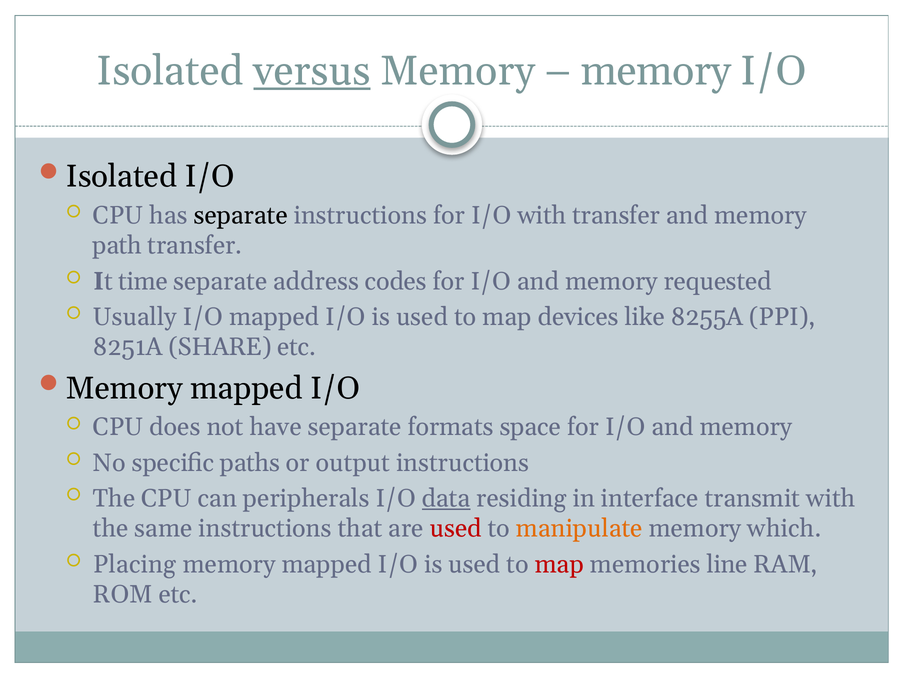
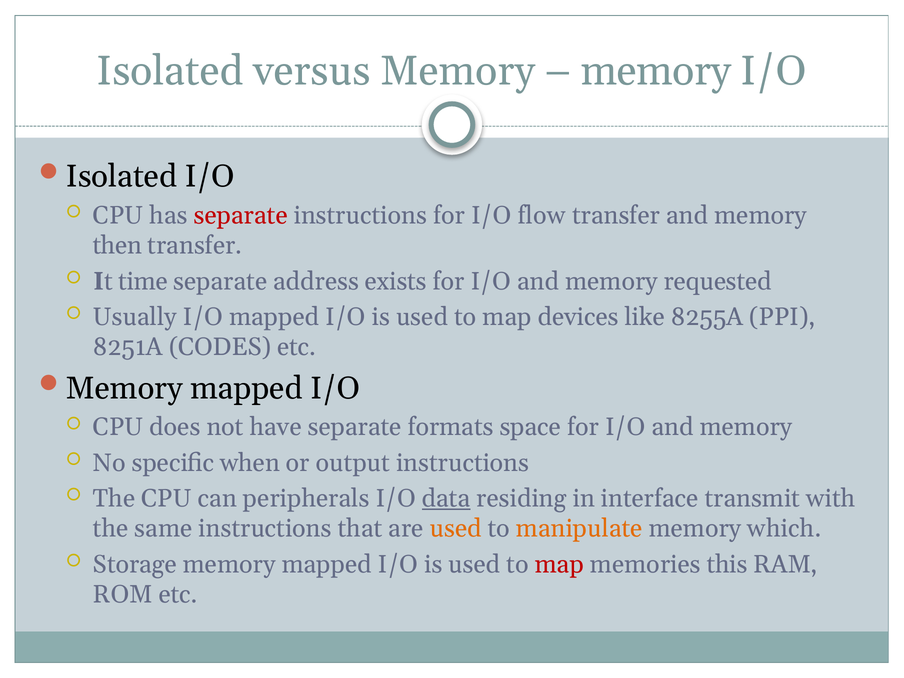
versus underline: present -> none
separate at (241, 215) colour: black -> red
I/O with: with -> flow
path: path -> then
codes: codes -> exists
SHARE: SHARE -> CODES
paths: paths -> when
used at (456, 529) colour: red -> orange
Placing: Placing -> Storage
line: line -> this
